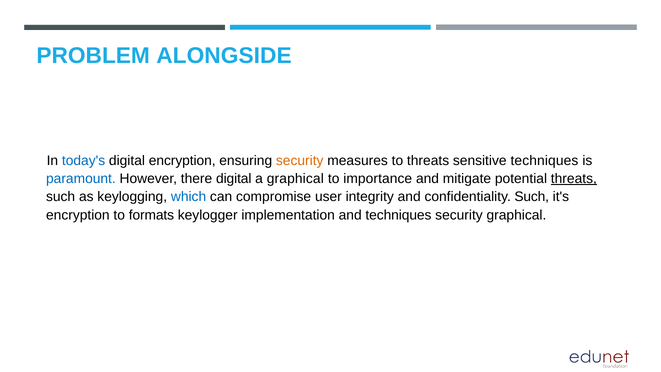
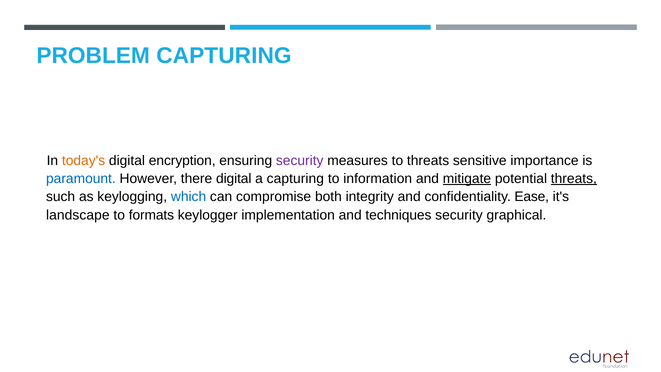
PROBLEM ALONGSIDE: ALONGSIDE -> CAPTURING
today's colour: blue -> orange
security at (300, 160) colour: orange -> purple
sensitive techniques: techniques -> importance
a graphical: graphical -> capturing
importance: importance -> information
mitigate underline: none -> present
user: user -> both
confidentiality Such: Such -> Ease
encryption at (78, 215): encryption -> landscape
